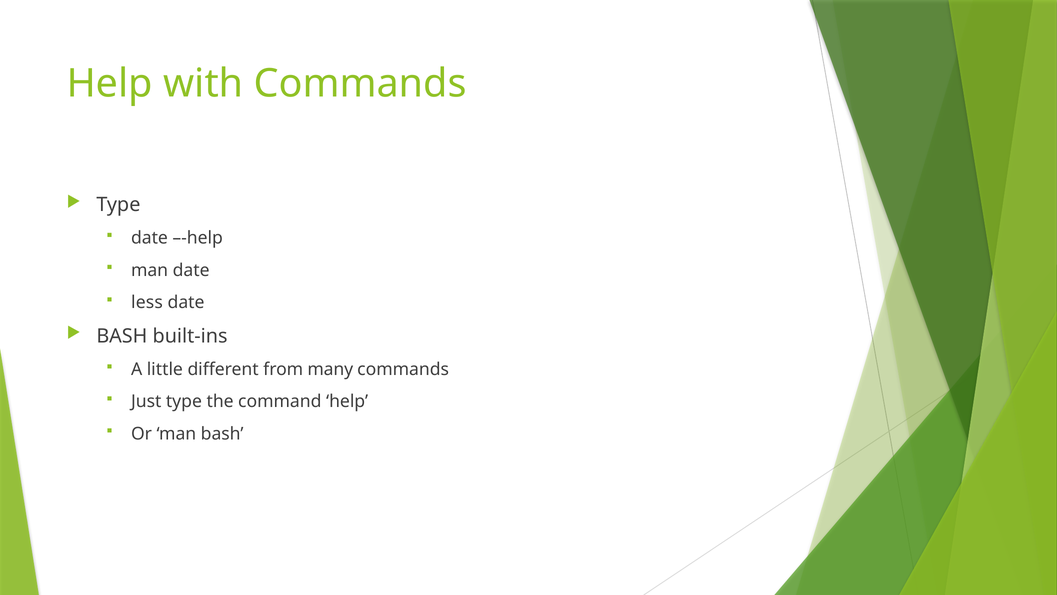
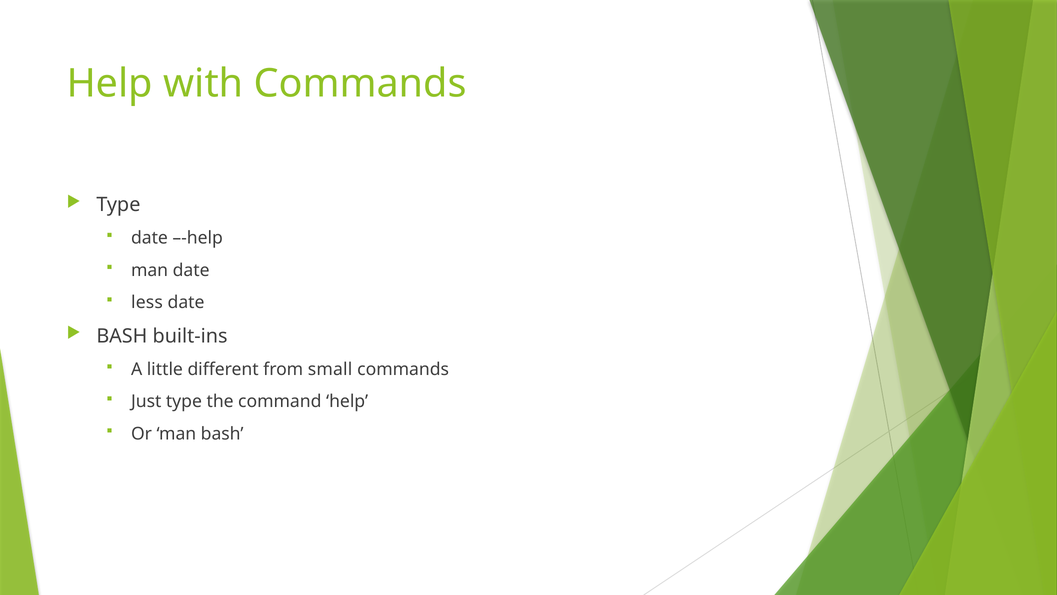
many: many -> small
